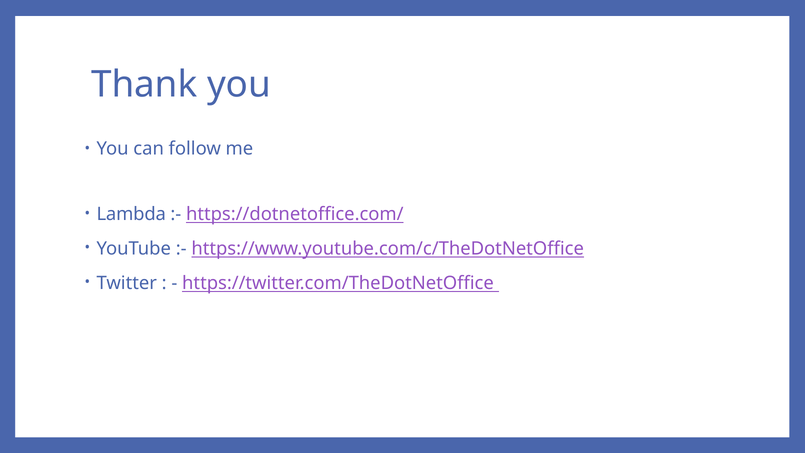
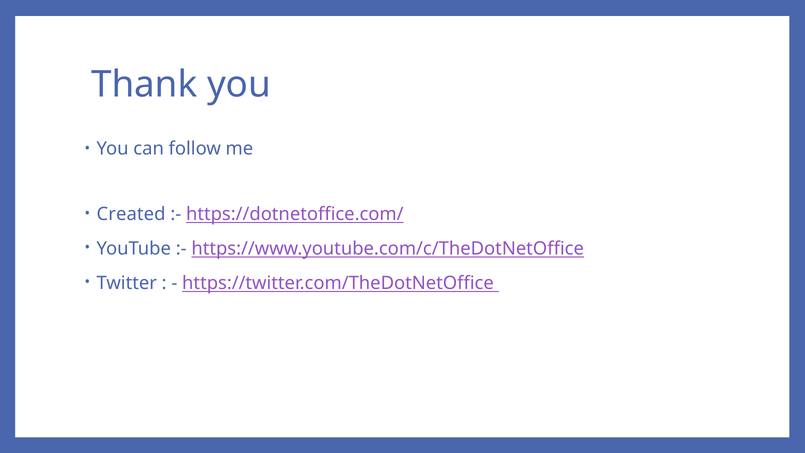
Lambda: Lambda -> Created
